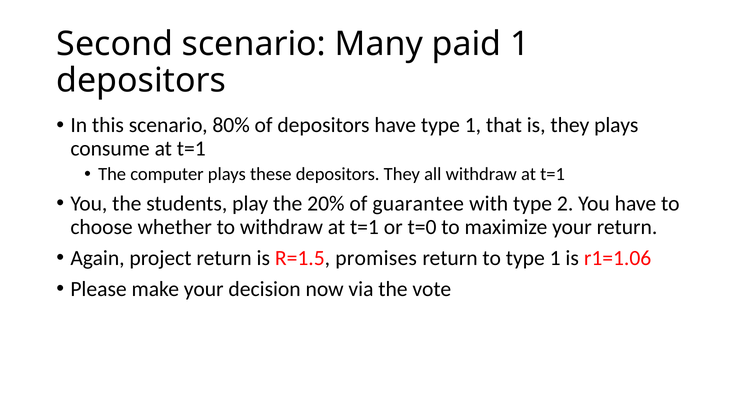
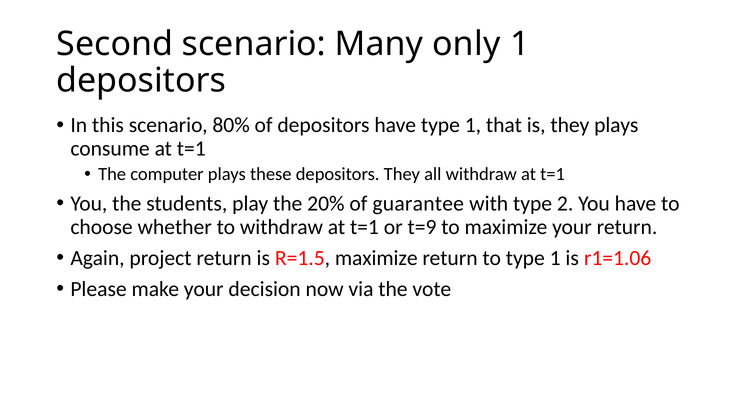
paid: paid -> only
t=0: t=0 -> t=9
R=1.5 promises: promises -> maximize
